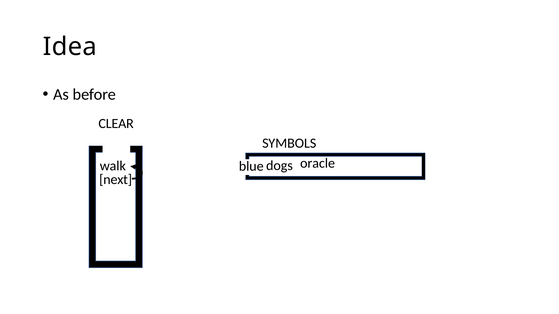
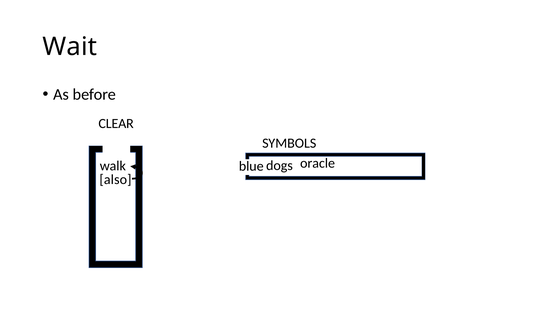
Idea: Idea -> Wait
next: next -> also
